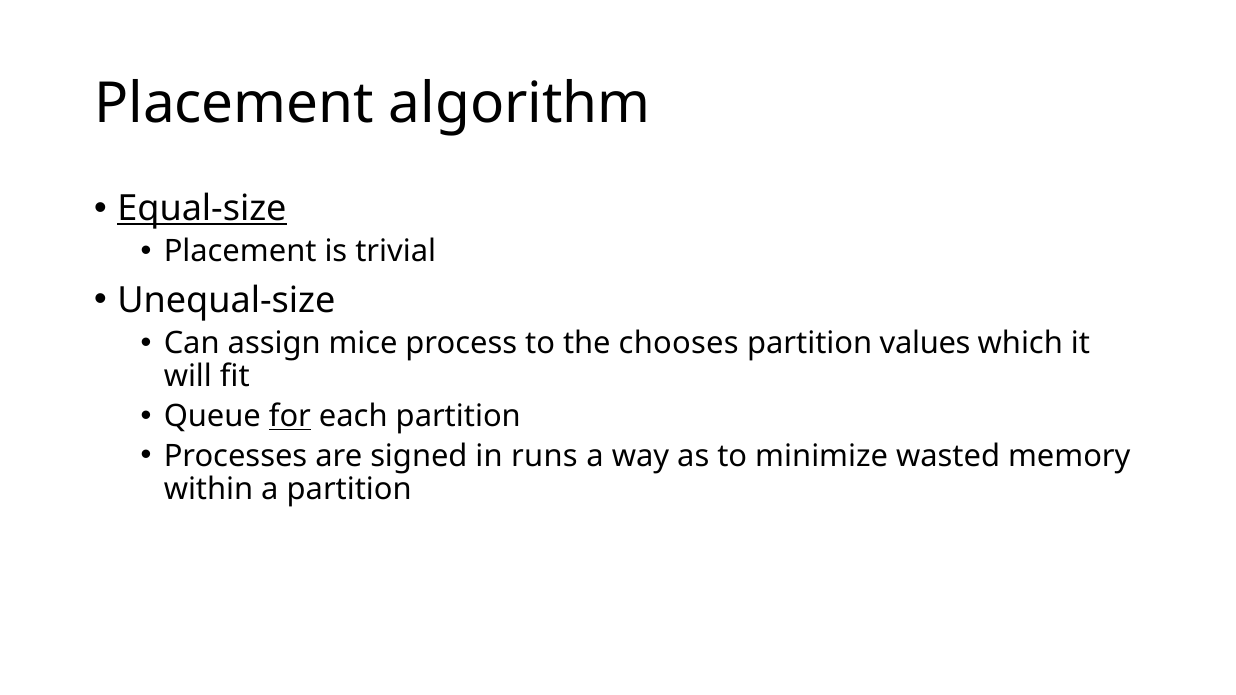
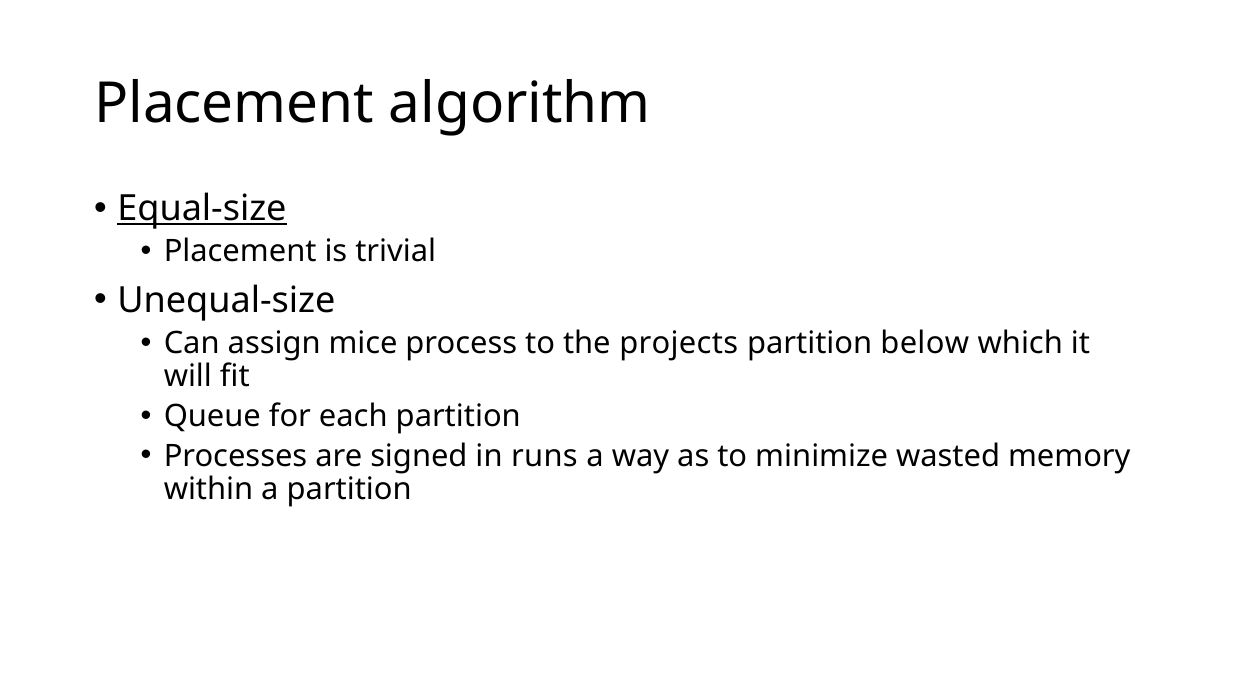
chooses: chooses -> projects
values: values -> below
for underline: present -> none
